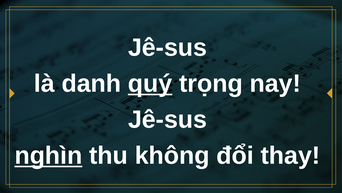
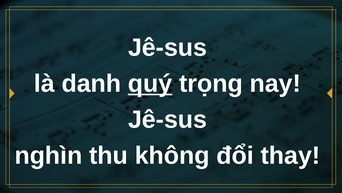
nghìn underline: present -> none
